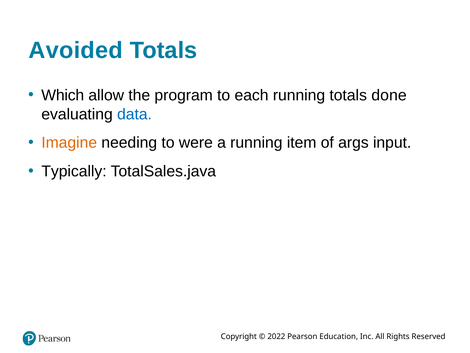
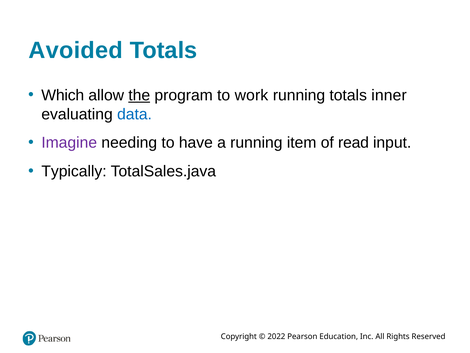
the underline: none -> present
each: each -> work
done: done -> inner
Imagine colour: orange -> purple
were: were -> have
args: args -> read
